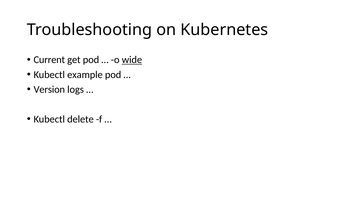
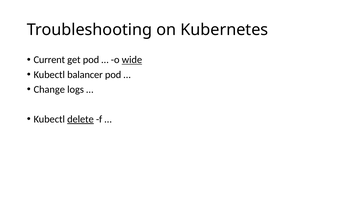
example: example -> balancer
Version: Version -> Change
delete underline: none -> present
